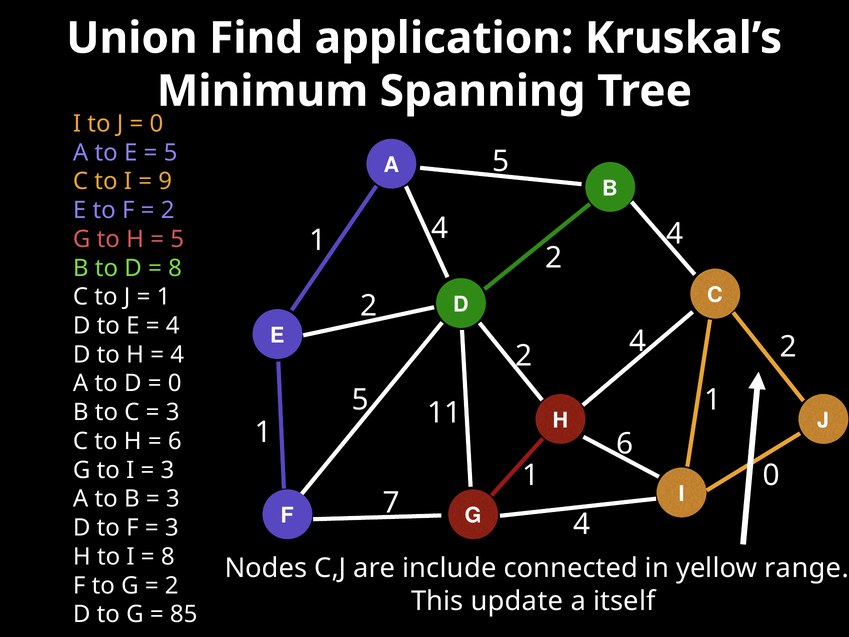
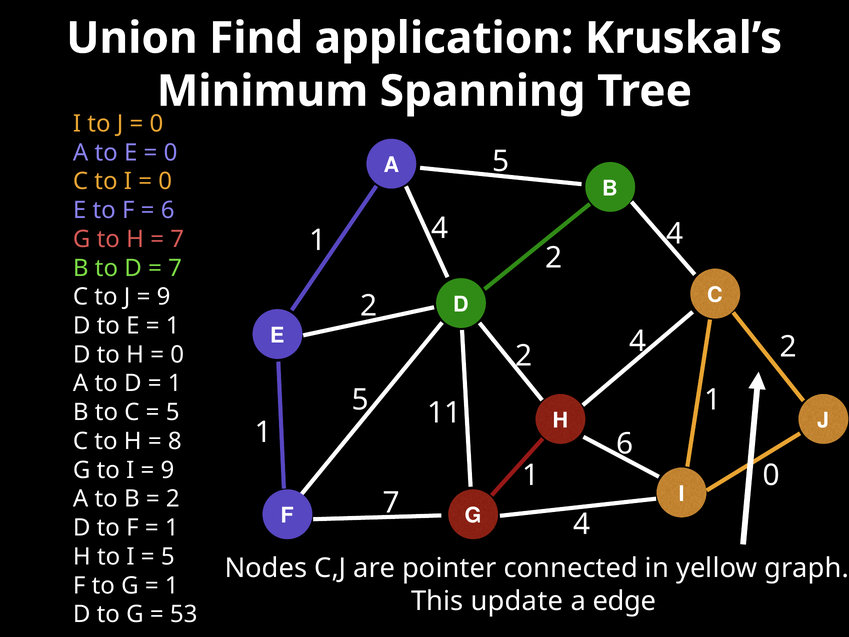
5 at (171, 153): 5 -> 0
9 at (165, 181): 9 -> 0
2 at (168, 210): 2 -> 6
5 at (177, 239): 5 -> 7
8 at (175, 268): 8 -> 7
1 at (164, 297): 1 -> 9
4 at (173, 326): 4 -> 1
4 at (177, 355): 4 -> 0
0 at (175, 383): 0 -> 1
3 at (173, 412): 3 -> 5
6 at (175, 441): 6 -> 8
3 at (167, 470): 3 -> 9
3 at (173, 499): 3 -> 2
3 at (172, 528): 3 -> 1
8 at (168, 557): 8 -> 5
include: include -> pointer
range: range -> graph
2 at (172, 585): 2 -> 1
itself: itself -> edge
85: 85 -> 53
